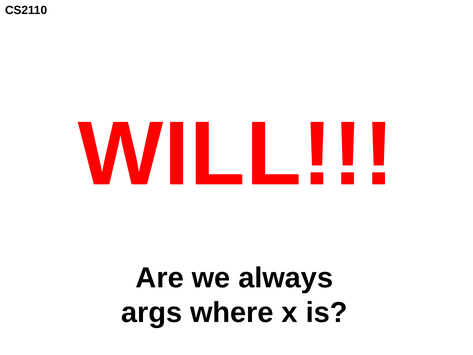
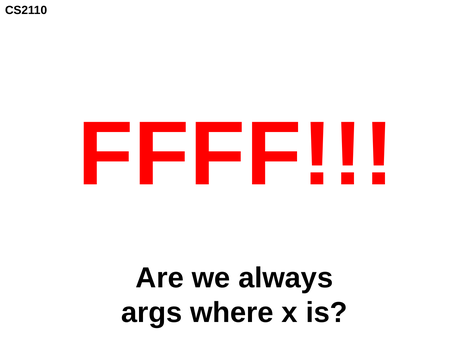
WILL: WILL -> FFFF
